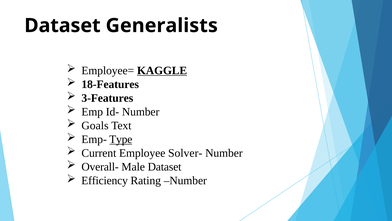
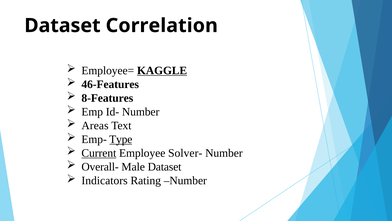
Generalists: Generalists -> Correlation
18-Features: 18-Features -> 46-Features
3-Features: 3-Features -> 8-Features
Goals: Goals -> Areas
Current underline: none -> present
Efficiency: Efficiency -> Indicators
